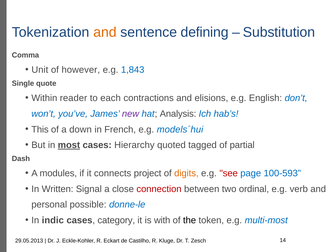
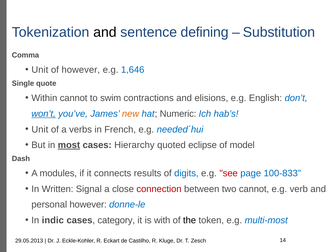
and at (105, 32) colour: orange -> black
1,843: 1,843 -> 1,646
Within reader: reader -> cannot
each: each -> swim
won’t underline: none -> present
new colour: purple -> orange
Analysis: Analysis -> Numeric
This at (40, 129): This -> Unit
down: down -> verbs
models´hui: models´hui -> needed´hui
tagged: tagged -> eclipse
partial: partial -> model
project: project -> results
digits colour: orange -> blue
100-593: 100-593 -> 100-833
two ordinal: ordinal -> cannot
personal possible: possible -> however
